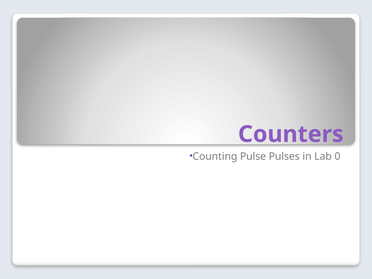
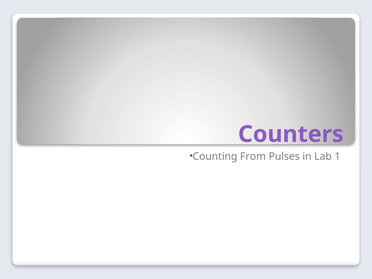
Pulse: Pulse -> From
0: 0 -> 1
